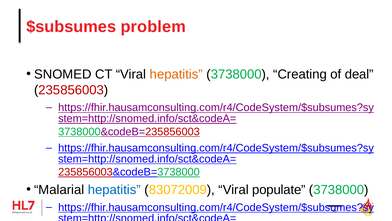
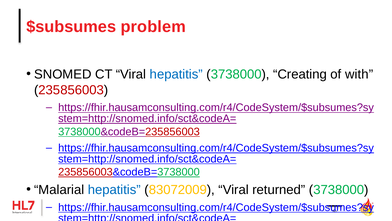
hepatitis at (176, 74) colour: orange -> blue
deal: deal -> with
populate: populate -> returned
